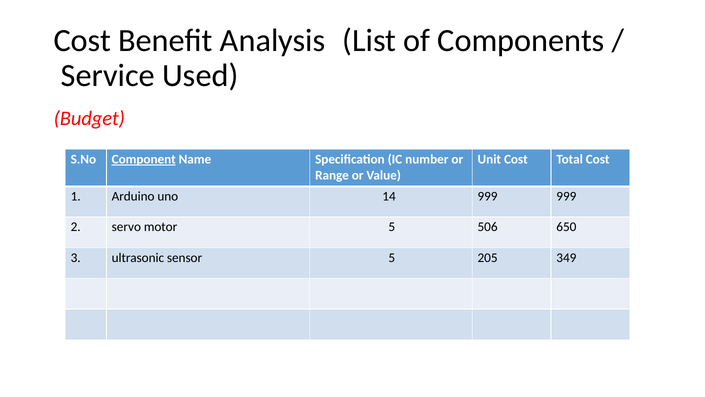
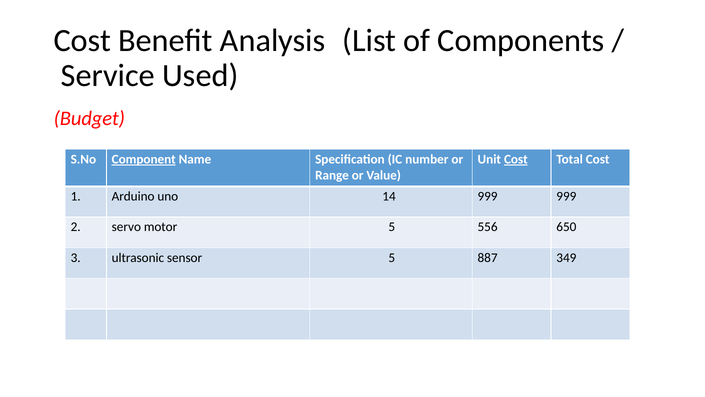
Cost at (516, 159) underline: none -> present
506: 506 -> 556
205: 205 -> 887
